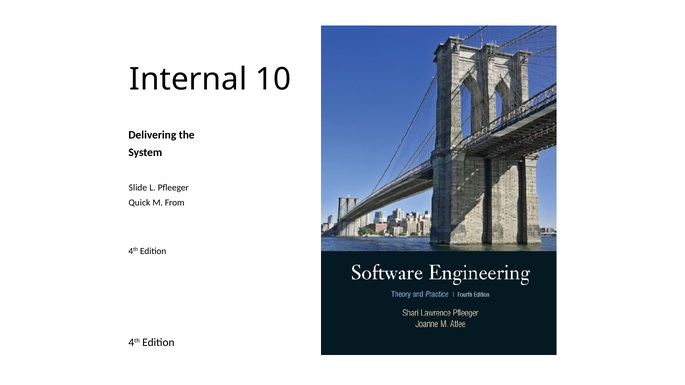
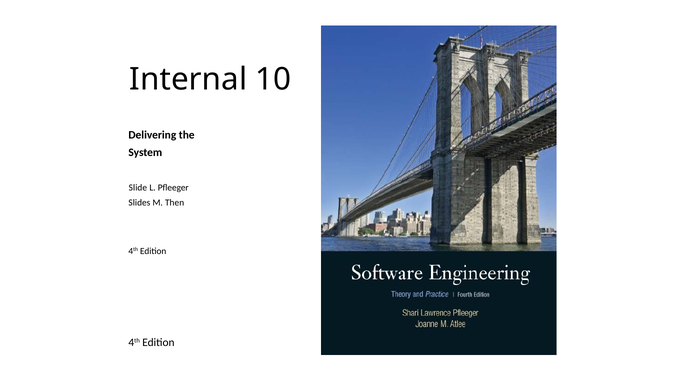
Quick: Quick -> Slides
From: From -> Then
